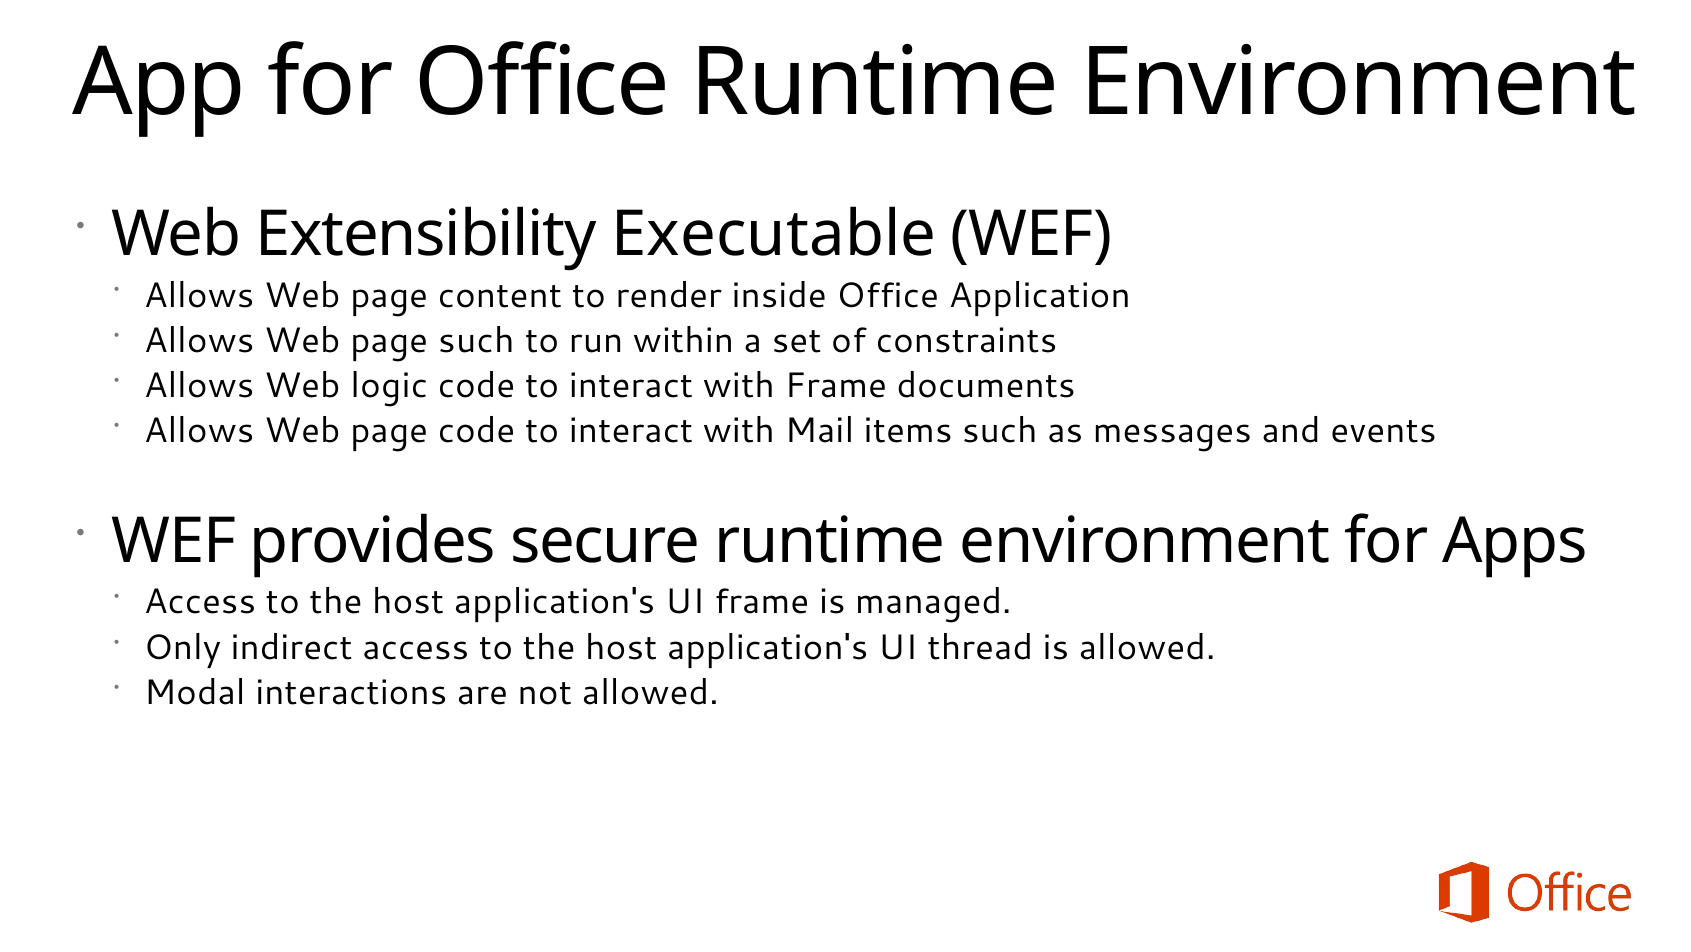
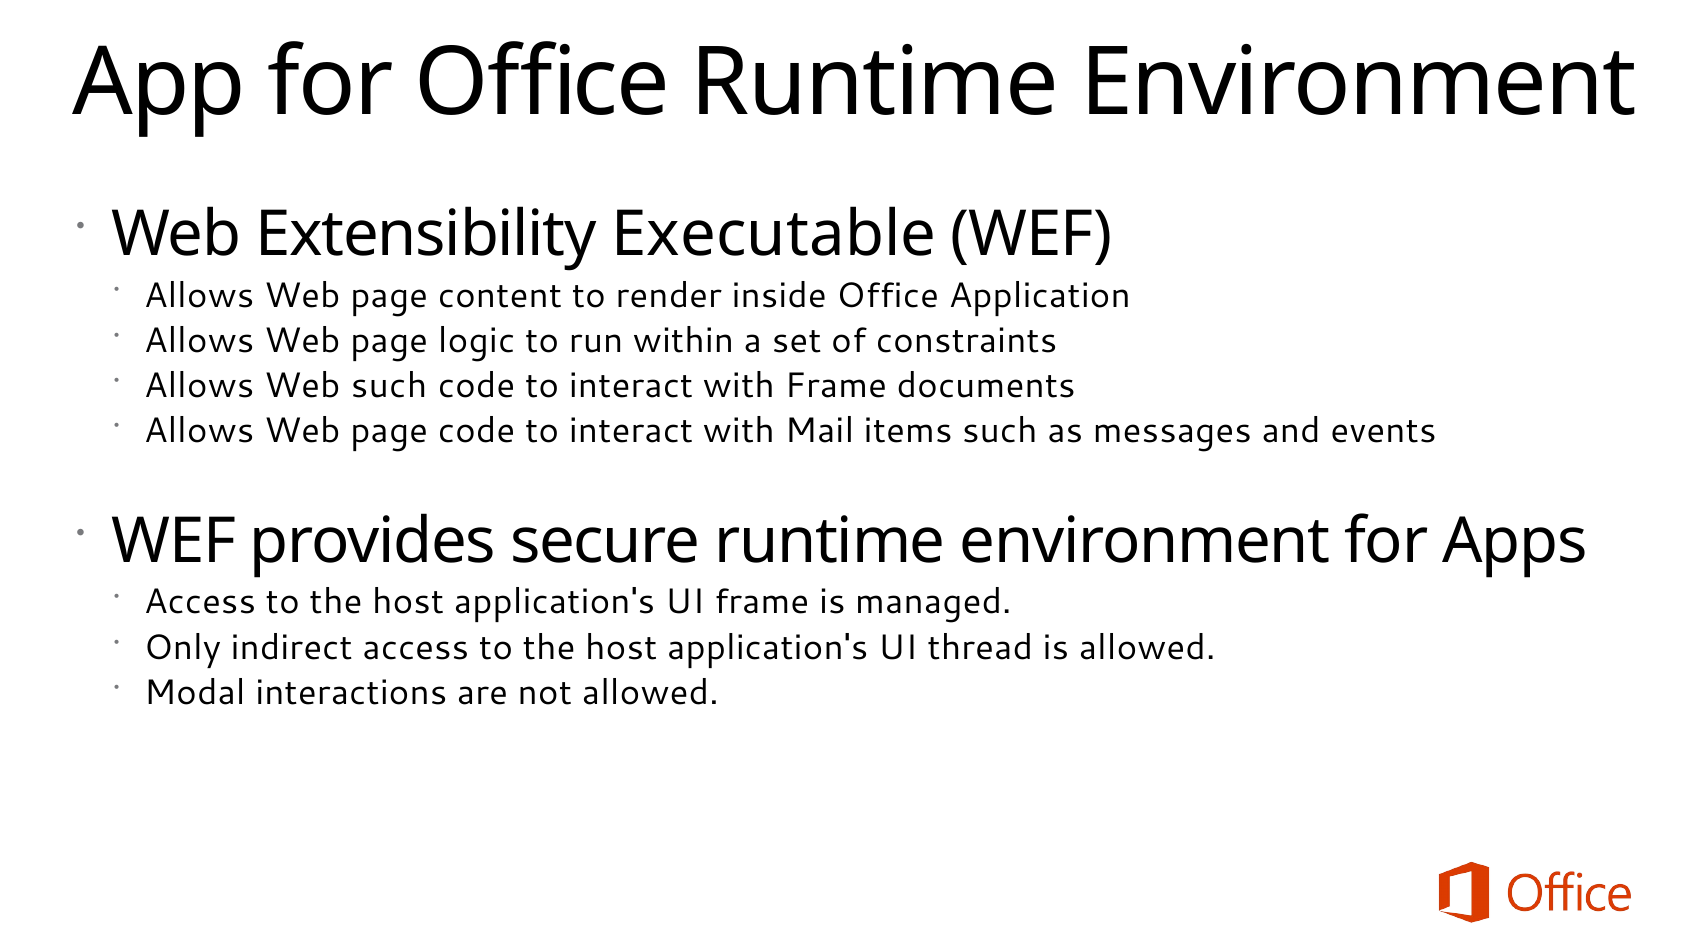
page such: such -> logic
Web logic: logic -> such
